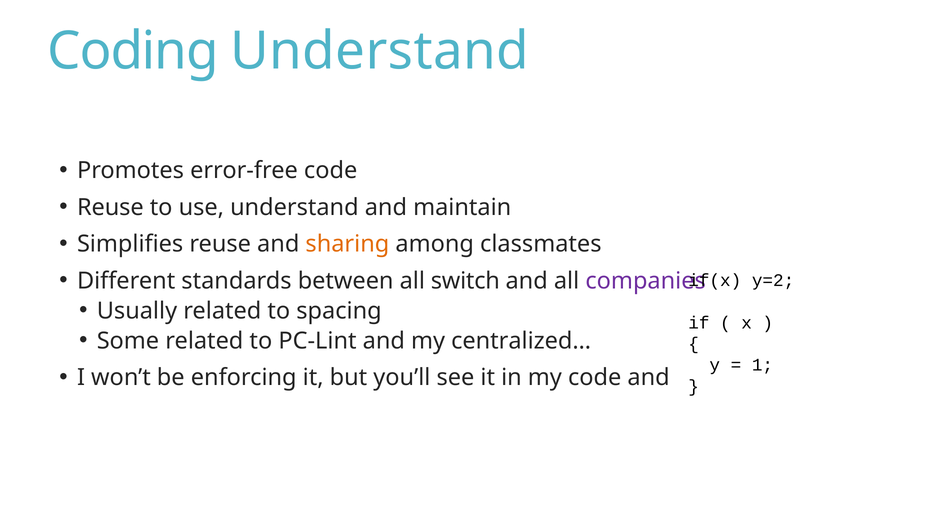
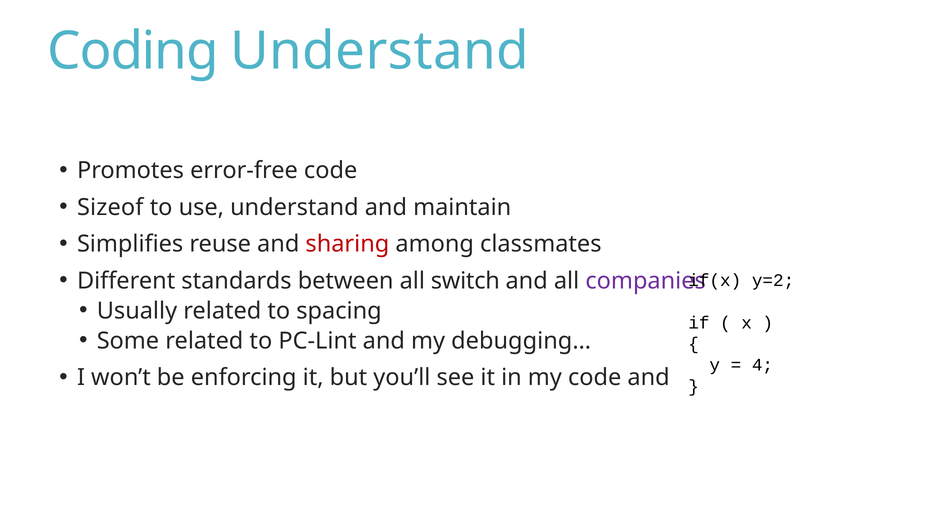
Reuse at (110, 207): Reuse -> Sizeof
sharing colour: orange -> red
centralized…: centralized… -> debugging…
1: 1 -> 4
